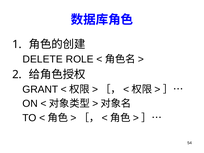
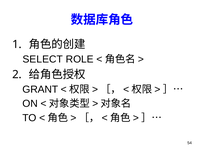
DELETE: DELETE -> SELECT
